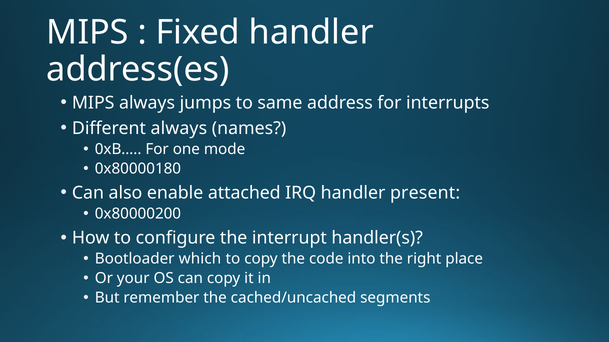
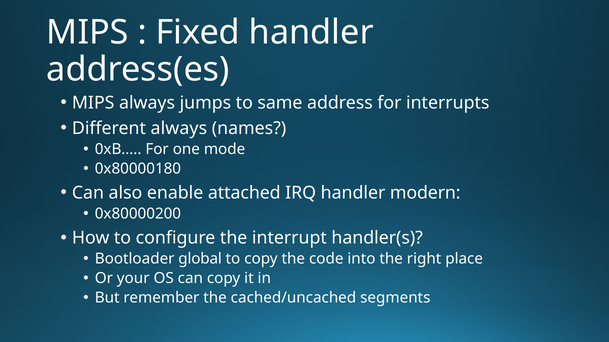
present: present -> modern
which: which -> global
